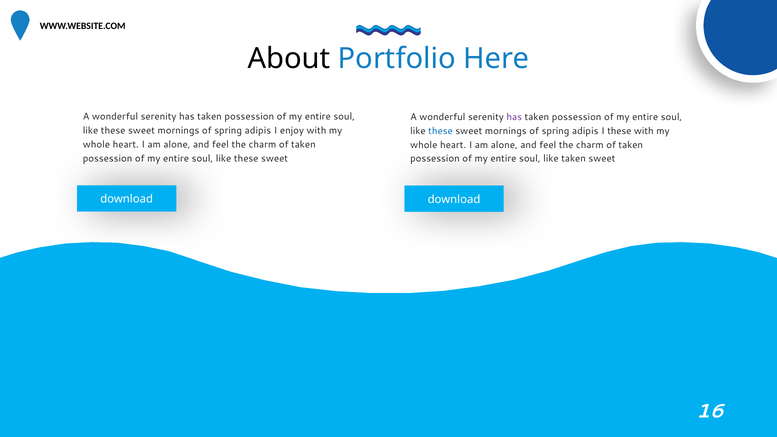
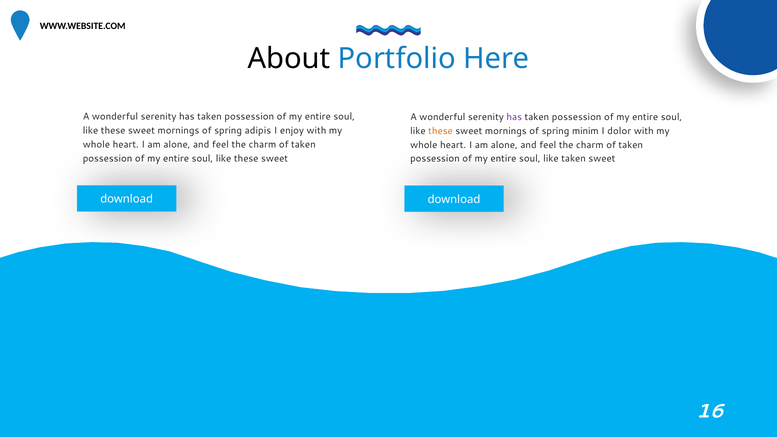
these at (441, 131) colour: blue -> orange
adipis at (585, 131): adipis -> minim
I these: these -> dolor
